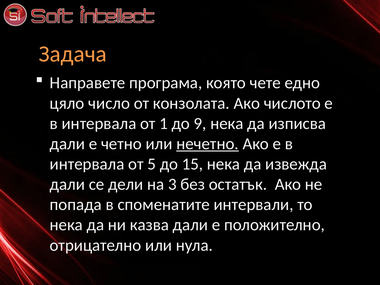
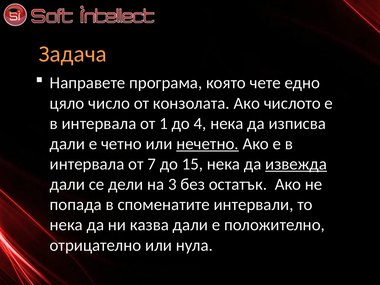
9: 9 -> 4
5: 5 -> 7
извежда underline: none -> present
